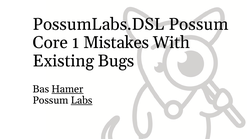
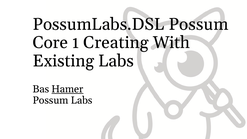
Mistakes: Mistakes -> Creating
Existing Bugs: Bugs -> Labs
Labs at (82, 100) underline: present -> none
